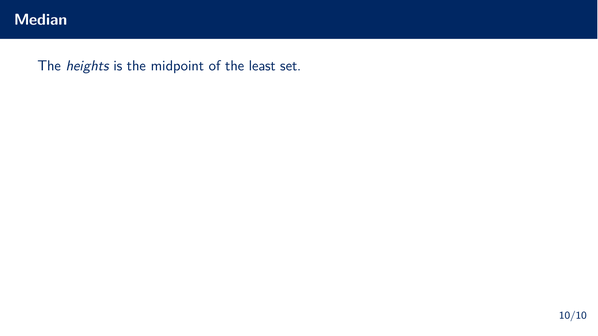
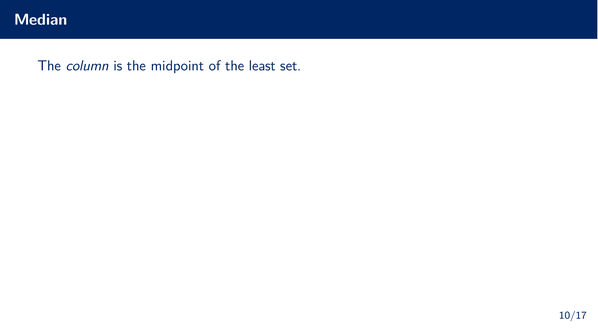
heights: heights -> column
10/10: 10/10 -> 10/17
